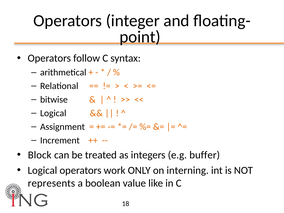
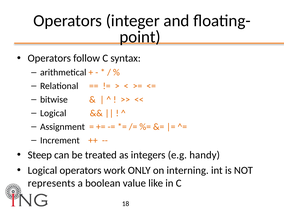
Block: Block -> Steep
buffer: buffer -> handy
